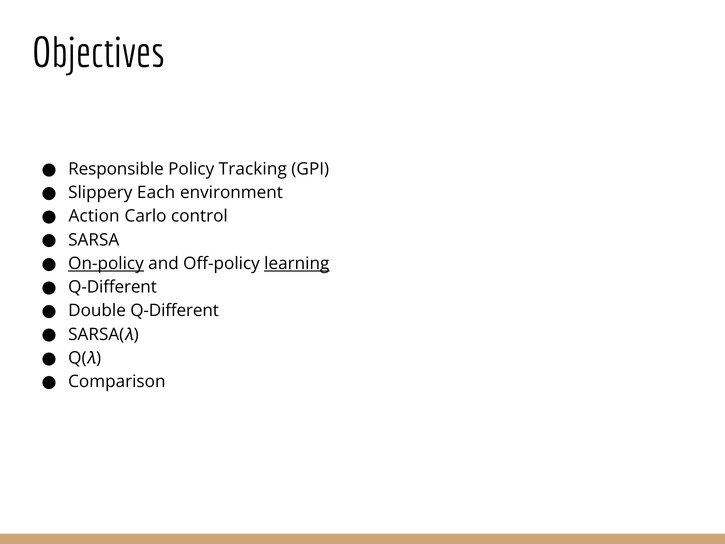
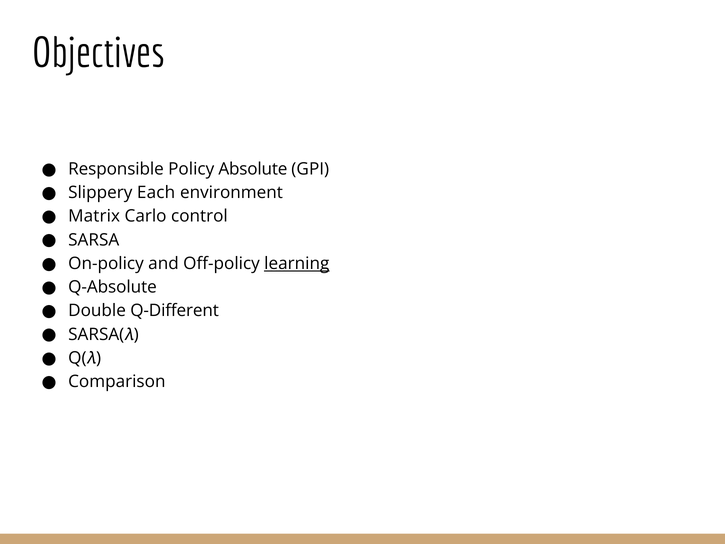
Tracking: Tracking -> Absolute
Action: Action -> Matrix
On-policy underline: present -> none
Q-Different at (113, 287): Q-Different -> Q-Absolute
